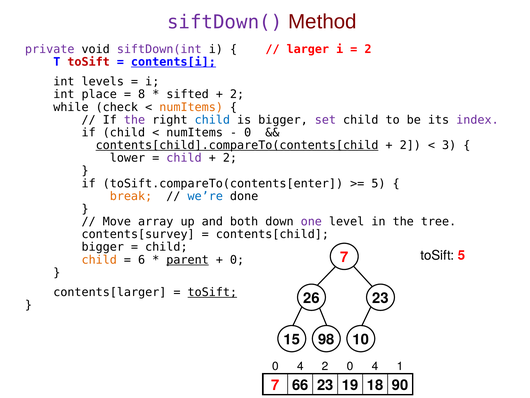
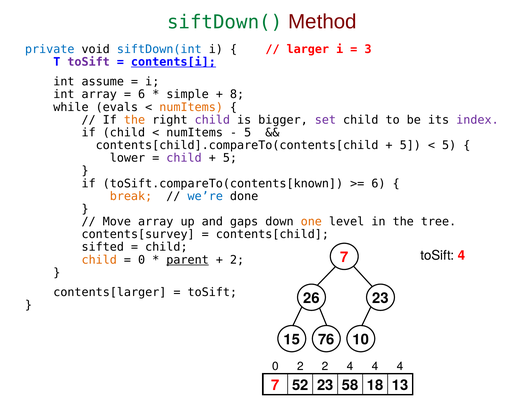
siftDown( colour: purple -> green
private colour: purple -> blue
siftDown(int colour: purple -> blue
2 at (368, 49): 2 -> 3
toSift at (89, 62) colour: red -> purple
levels: levels -> assume
int place: place -> array
8 at (142, 94): 8 -> 6
sifted: sifted -> simple
2 at (237, 94): 2 -> 8
check: check -> evals
the at (135, 120) colour: purple -> orange
child at (212, 120) colour: blue -> purple
0 at (248, 132): 0 -> 5
contents[child].compareTo(contents[child underline: present -> none
2 at (410, 145): 2 -> 5
3 at (449, 145): 3 -> 5
2 at (230, 158): 2 -> 5
toSift.compareTo(contents[enter: toSift.compareTo(contents[enter -> toSift.compareTo(contents[known
5 at (378, 183): 5 -> 6
both: both -> gaps
one colour: purple -> orange
bigger at (103, 247): bigger -> sifted
toSift 5: 5 -> 4
6 at (142, 259): 6 -> 0
0 at (237, 259): 0 -> 2
toSift at (212, 292) underline: present -> none
98: 98 -> 76
4 at (300, 366): 4 -> 2
2 0: 0 -> 4
1 at (400, 366): 1 -> 4
66: 66 -> 52
19: 19 -> 58
90: 90 -> 13
